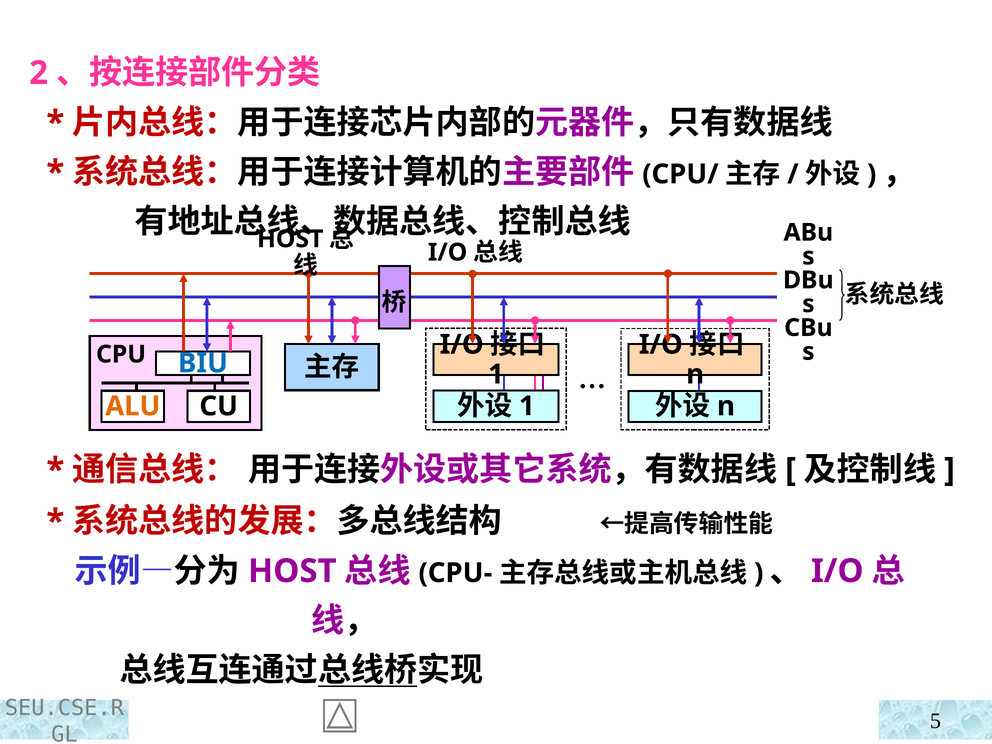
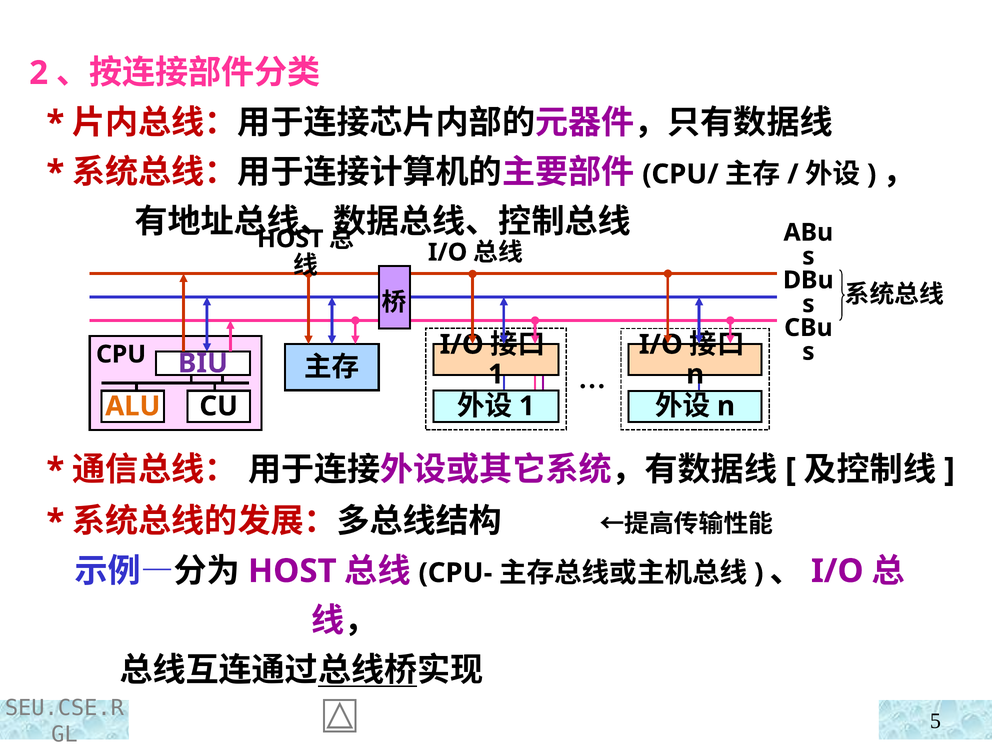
BIU colour: blue -> purple
